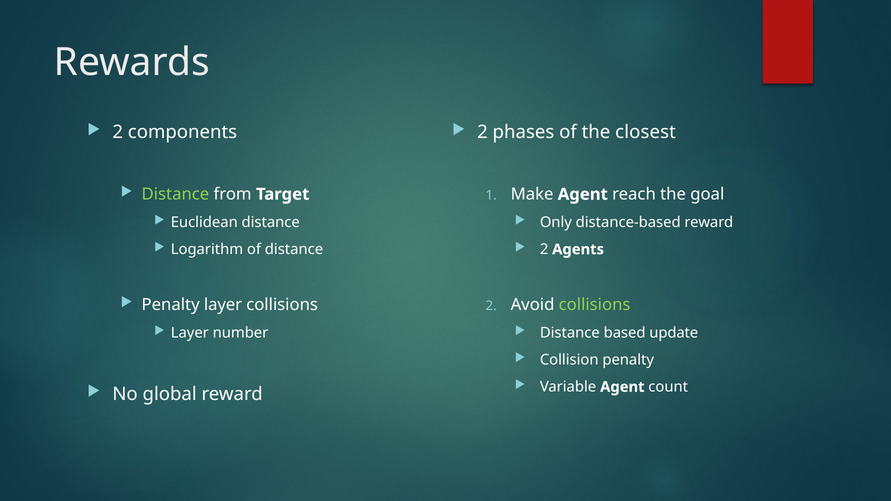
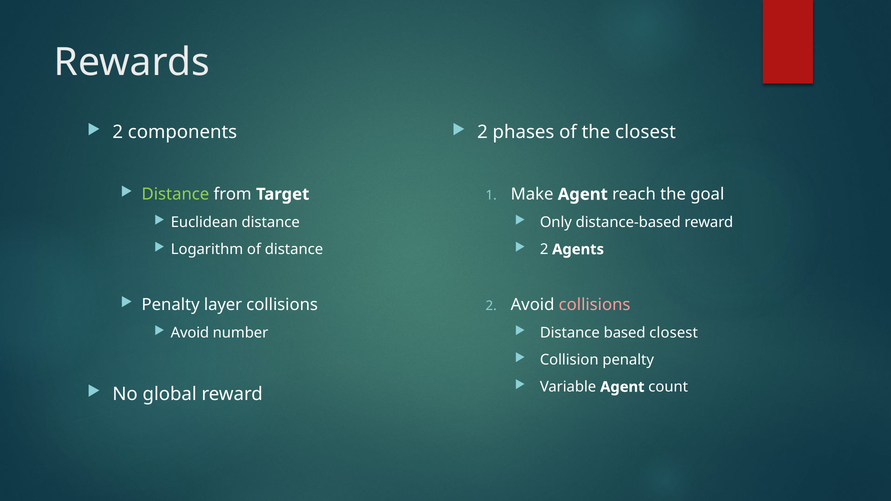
collisions at (595, 305) colour: light green -> pink
Layer at (190, 333): Layer -> Avoid
based update: update -> closest
